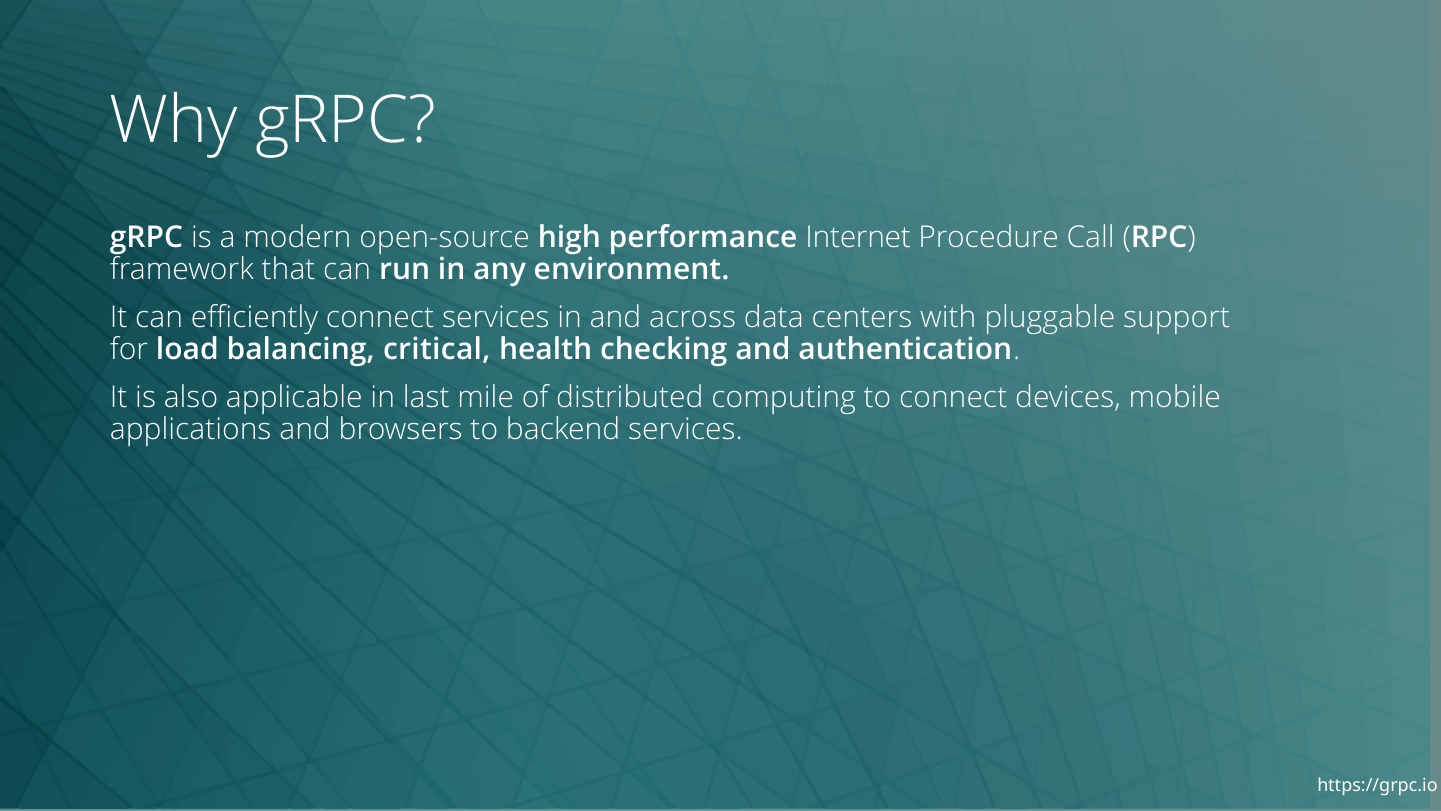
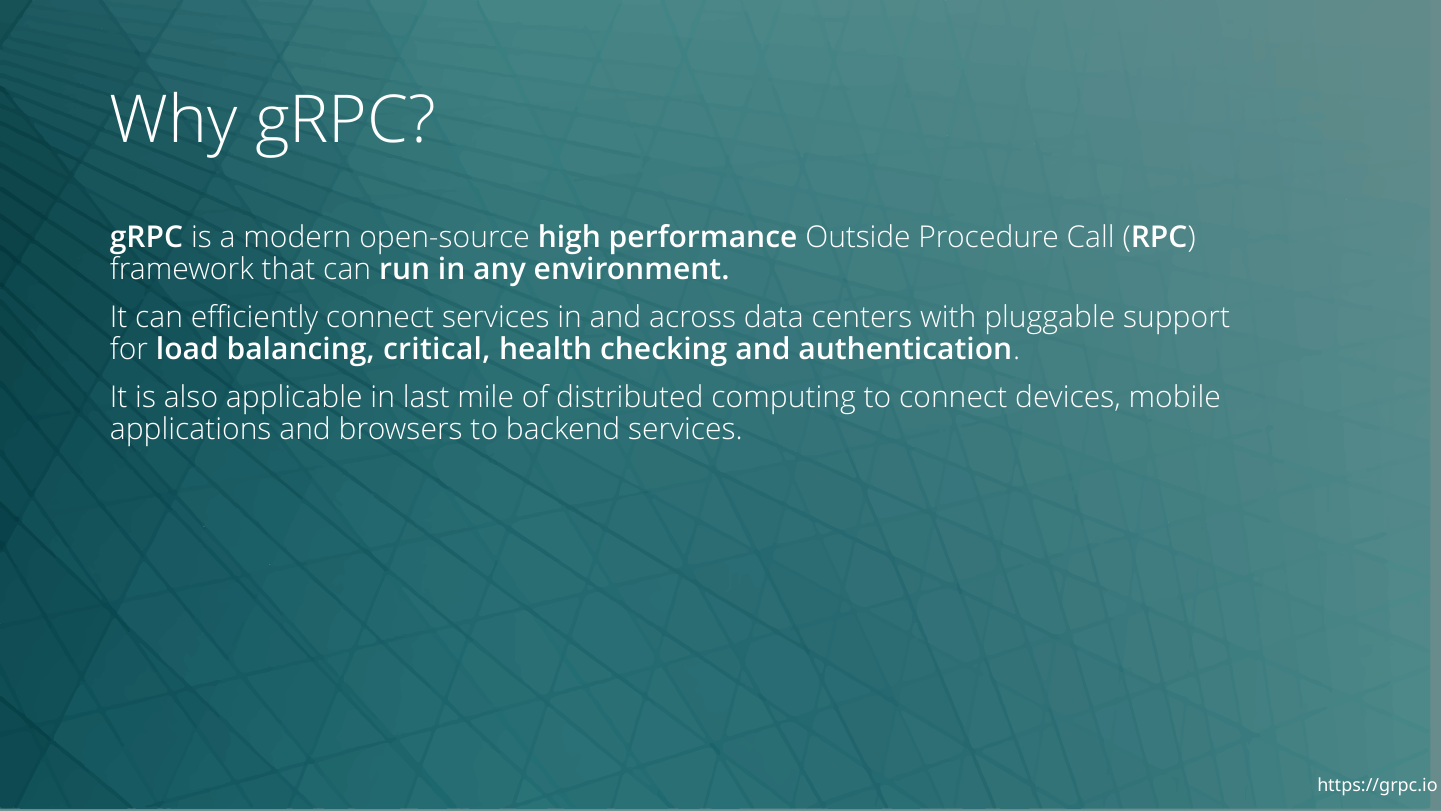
Internet: Internet -> Outside
